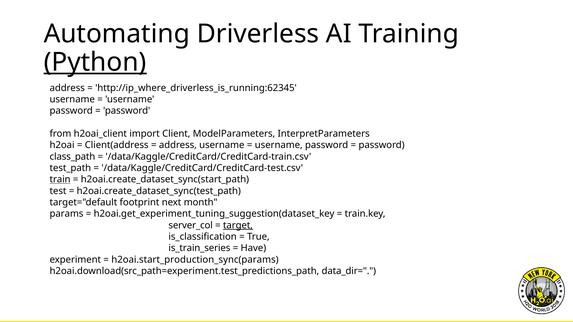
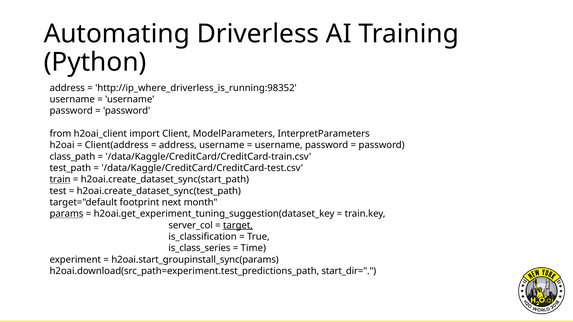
Python underline: present -> none
http://ip_where_driverless_is_running:62345: http://ip_where_driverless_is_running:62345 -> http://ip_where_driverless_is_running:98352
params underline: none -> present
is_train_series: is_train_series -> is_class_series
Have: Have -> Time
h2oai.start_production_sync(params: h2oai.start_production_sync(params -> h2oai.start_groupinstall_sync(params
data_dir=: data_dir= -> start_dir=
